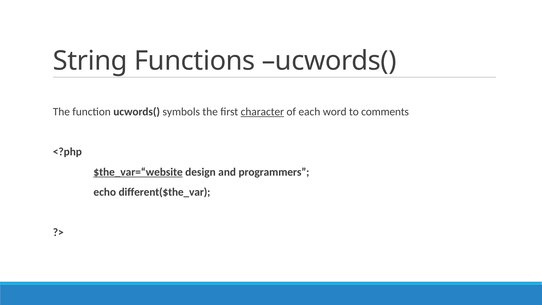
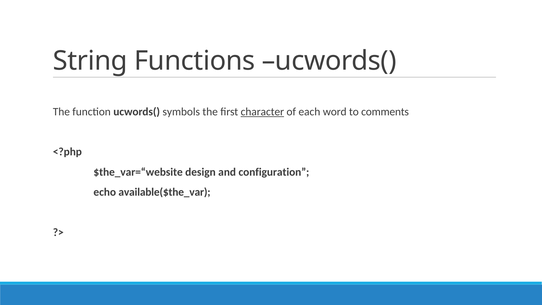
$the_var=“website underline: present -> none
programmers: programmers -> configuration
different($the_var: different($the_var -> available($the_var
